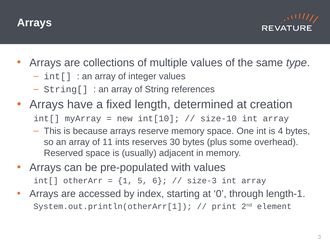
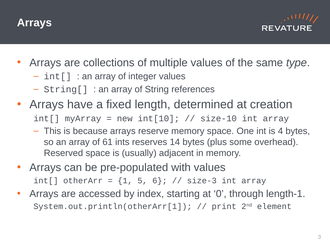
11: 11 -> 61
30: 30 -> 14
